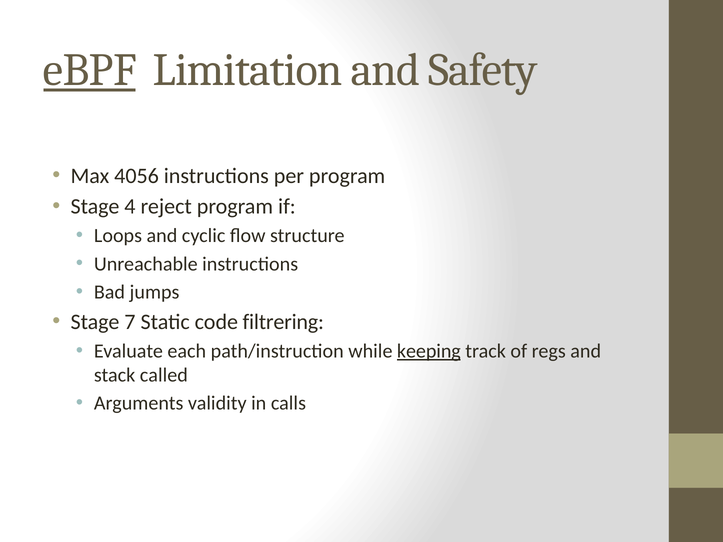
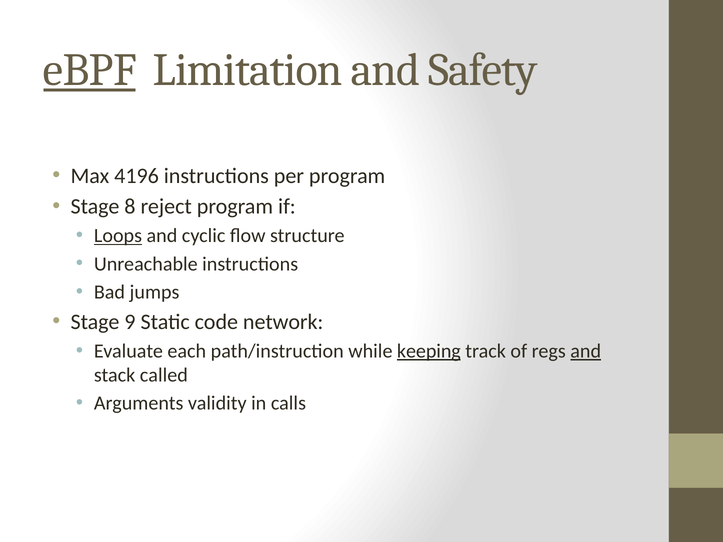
4056: 4056 -> 4196
4: 4 -> 8
Loops underline: none -> present
7: 7 -> 9
filtrering: filtrering -> network
and at (586, 351) underline: none -> present
